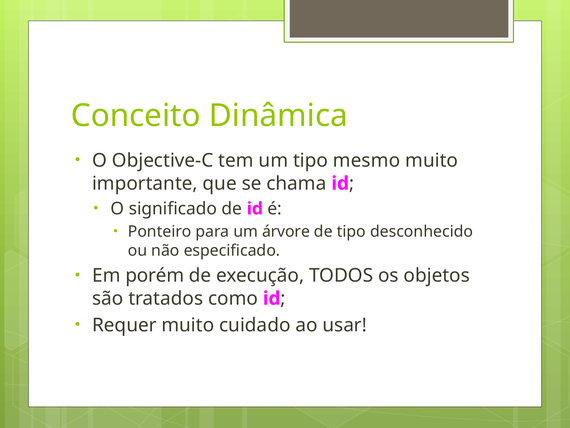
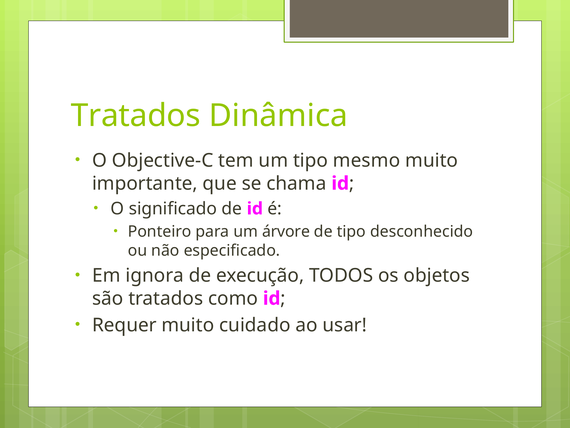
Conceito at (136, 116): Conceito -> Tratados
porém: porém -> ignora
